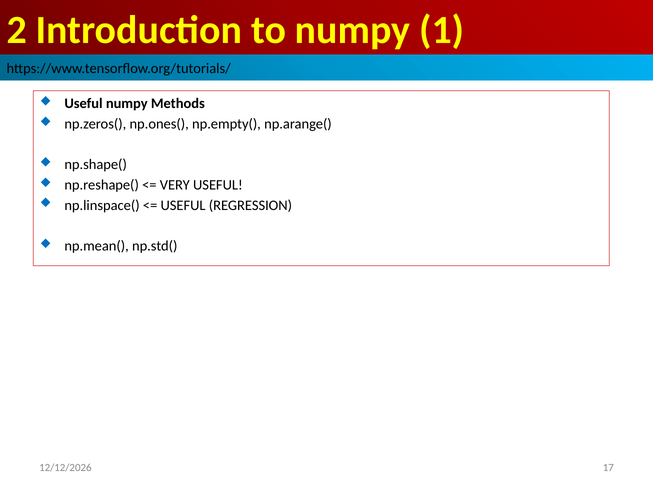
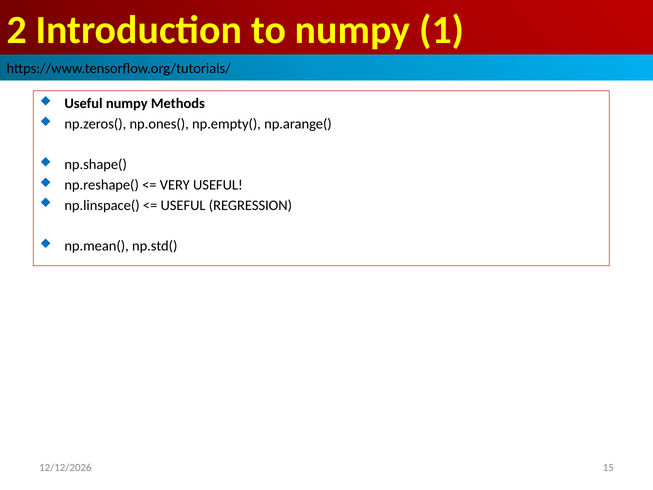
17: 17 -> 15
